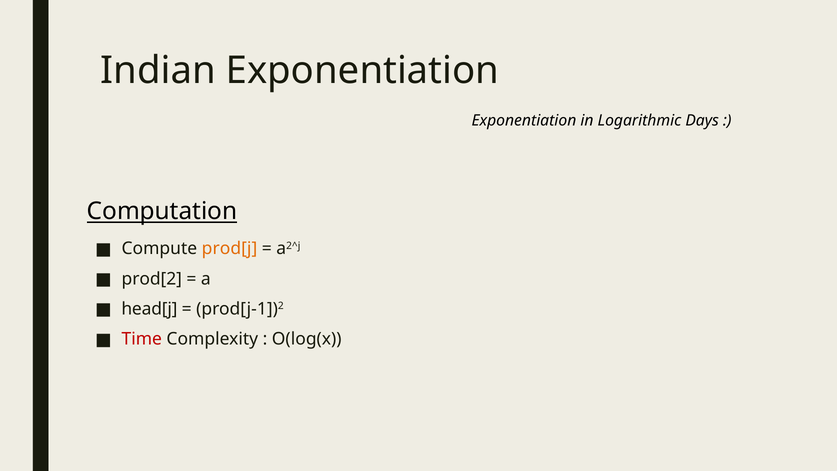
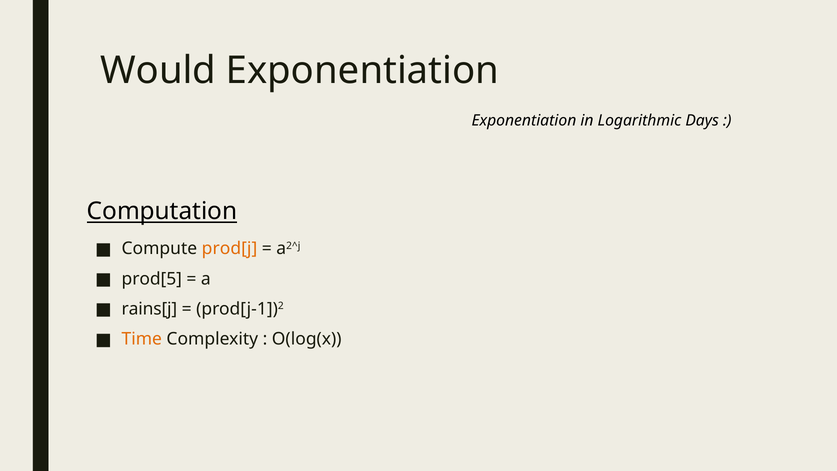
Indian: Indian -> Would
prod[2: prod[2 -> prod[5
head[j: head[j -> rains[j
Time colour: red -> orange
